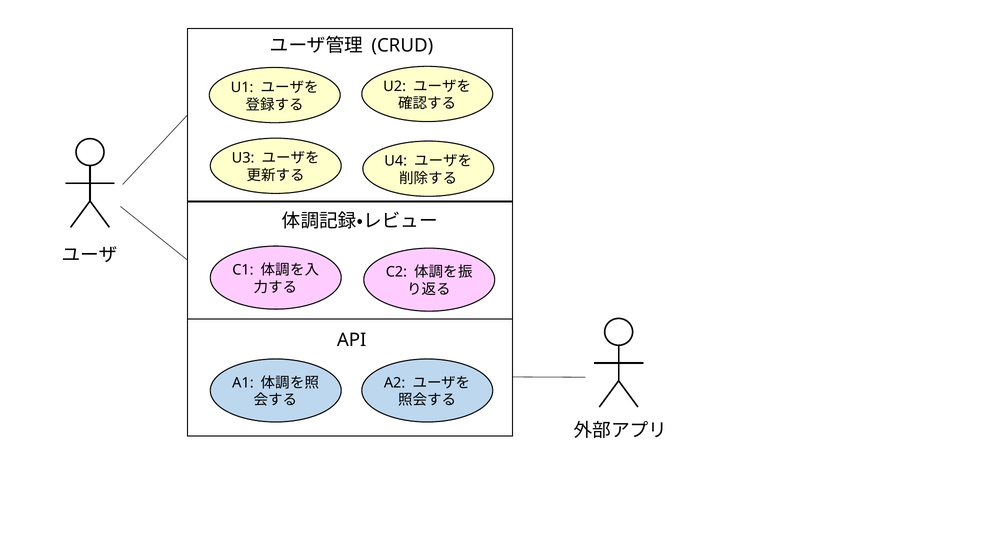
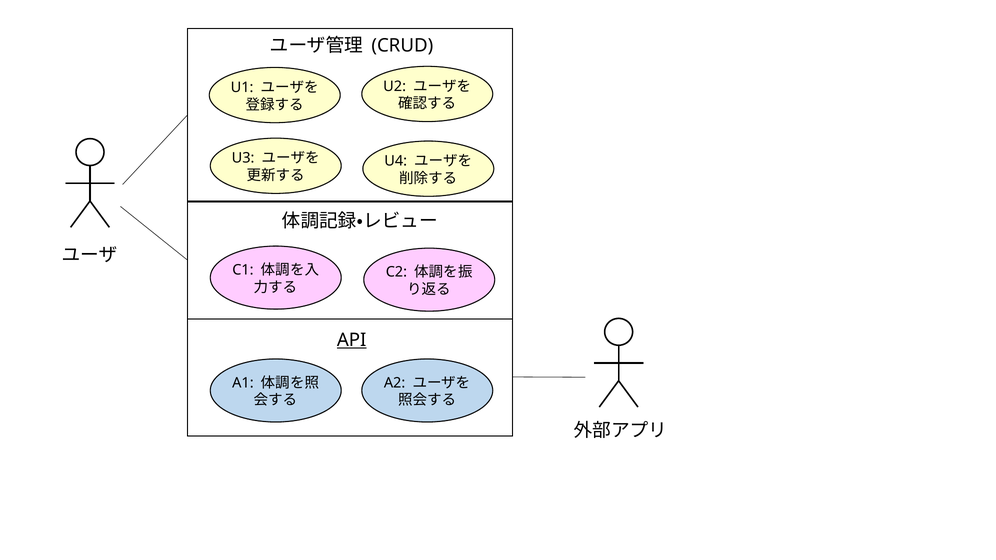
API underline: none -> present
